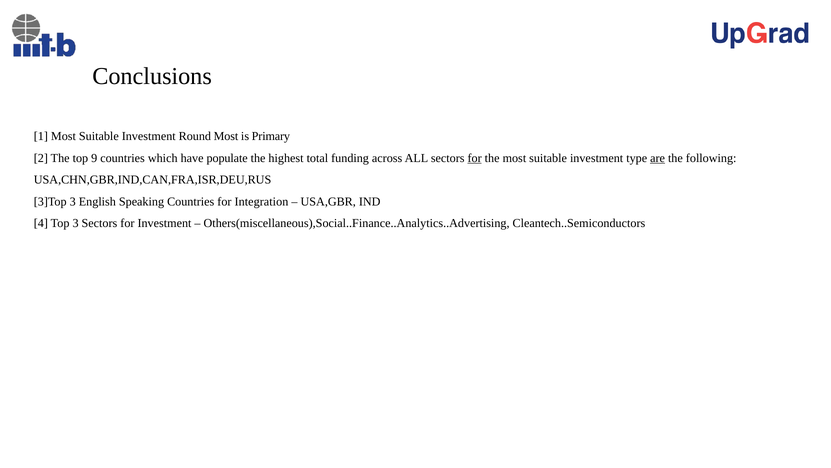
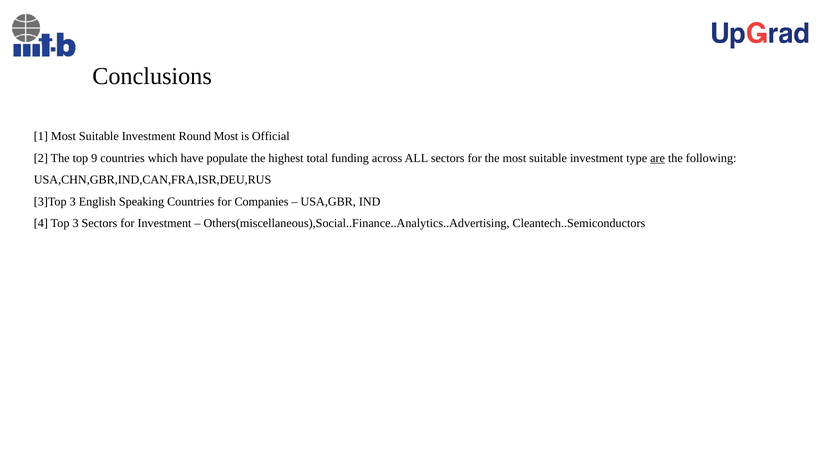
Primary: Primary -> Official
for at (475, 158) underline: present -> none
Integration: Integration -> Companies
